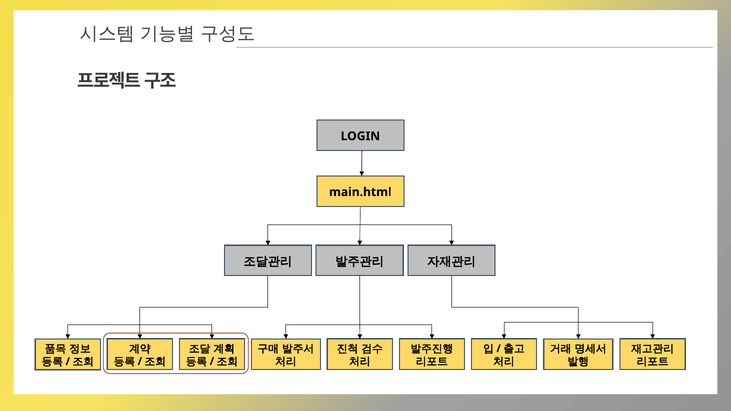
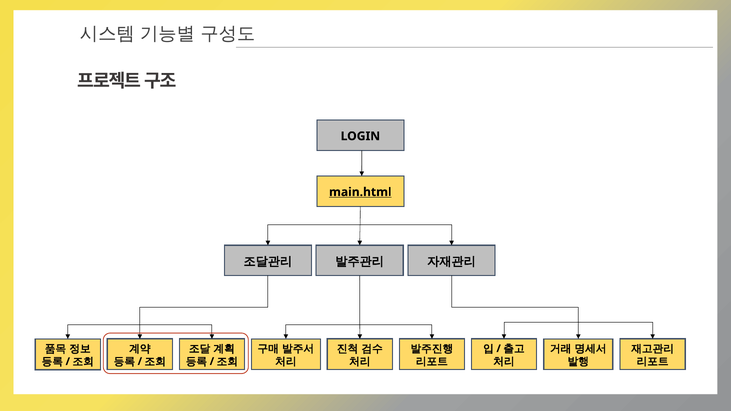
main.html underline: none -> present
